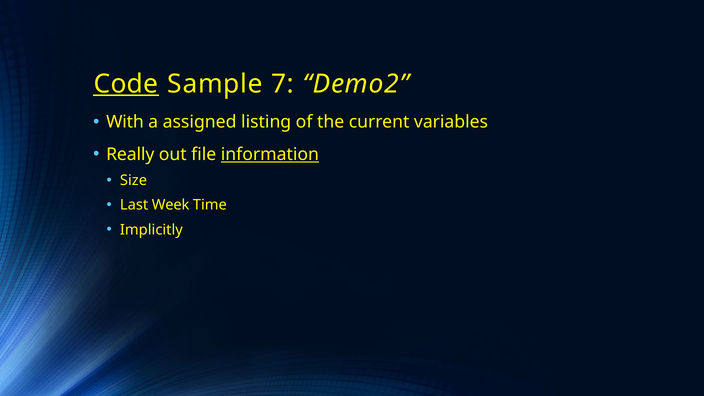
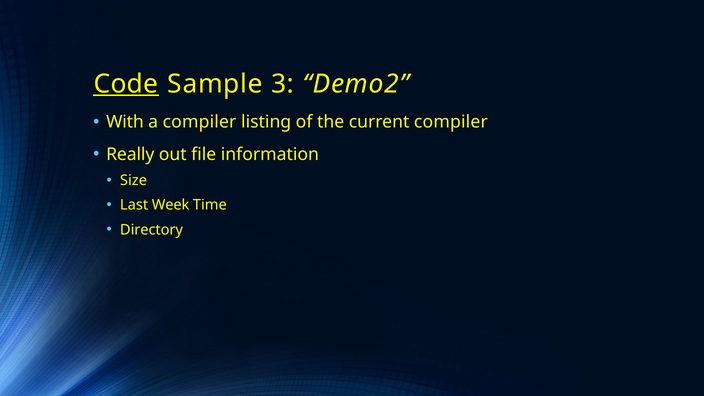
7: 7 -> 3
a assigned: assigned -> compiler
current variables: variables -> compiler
information underline: present -> none
Implicitly: Implicitly -> Directory
